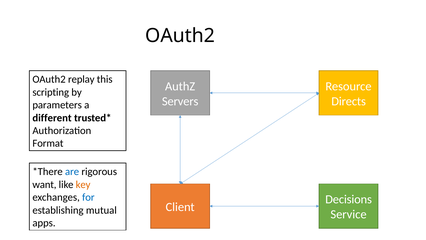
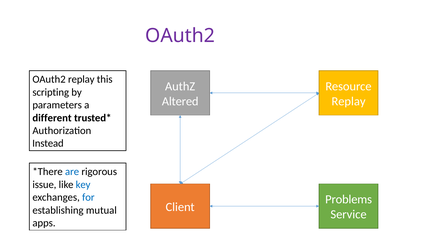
OAuth2 at (180, 36) colour: black -> purple
Servers: Servers -> Altered
Directs at (349, 101): Directs -> Replay
Format: Format -> Instead
want: want -> issue
key colour: orange -> blue
Decisions: Decisions -> Problems
